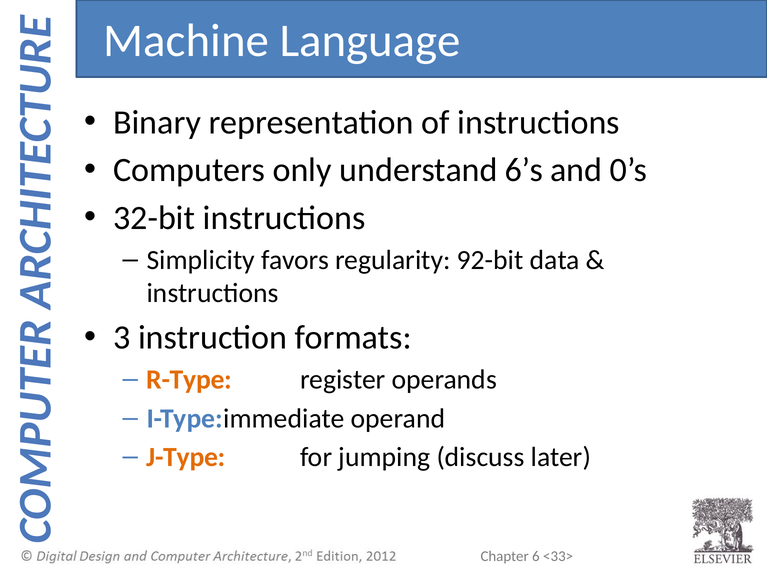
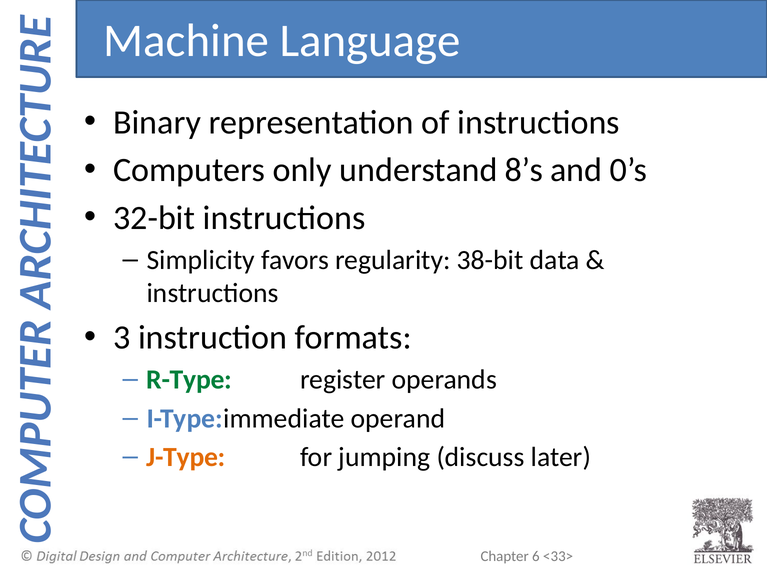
6’s: 6’s -> 8’s
92-bit: 92-bit -> 38-bit
R-Type colour: orange -> green
